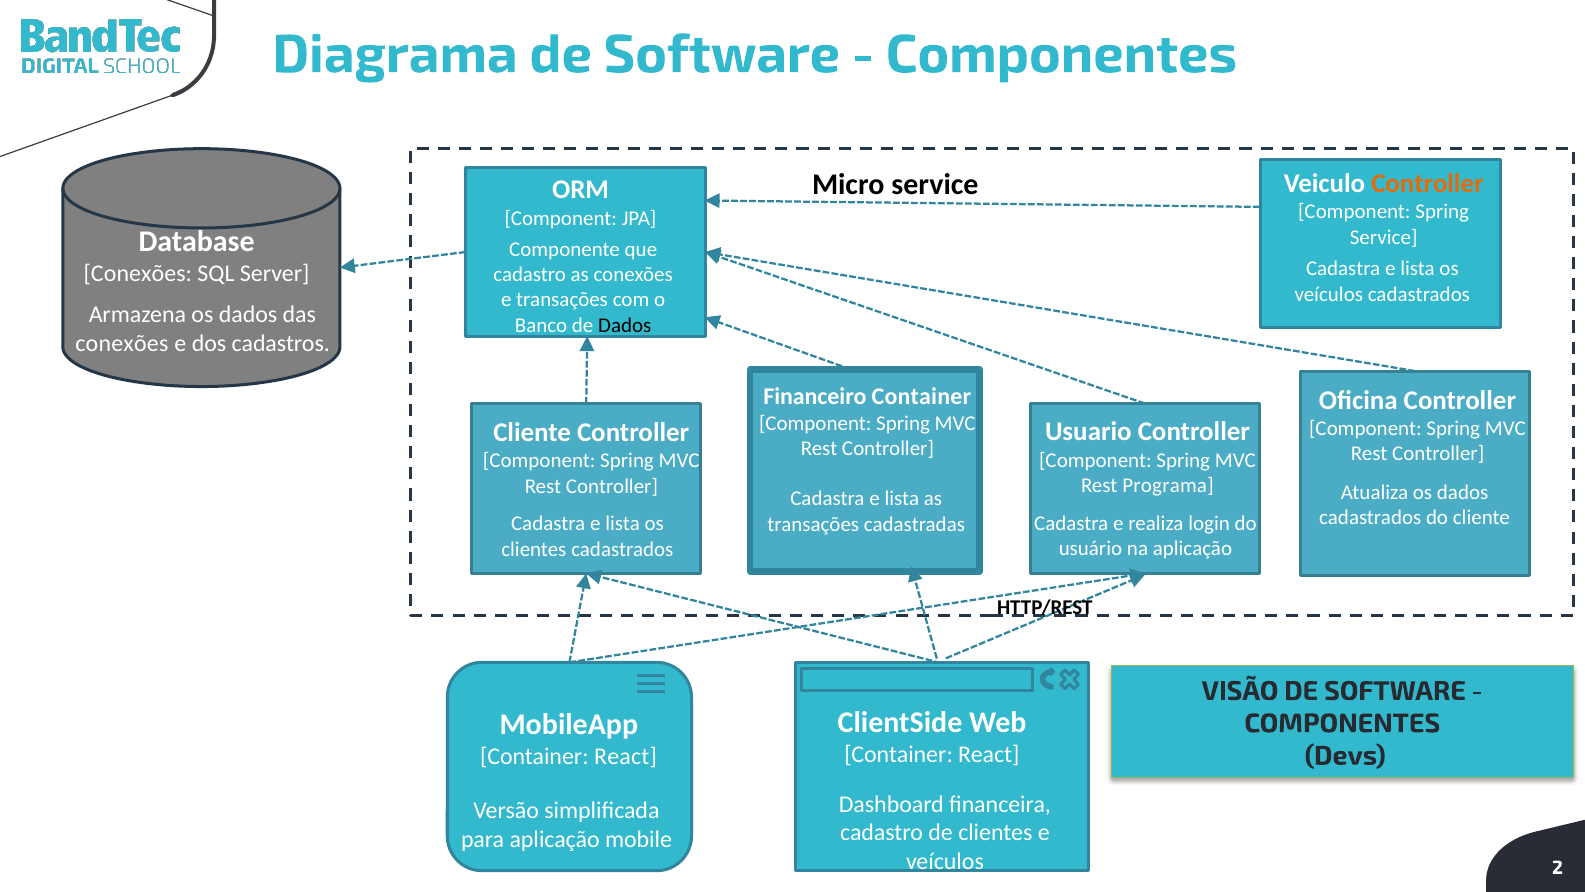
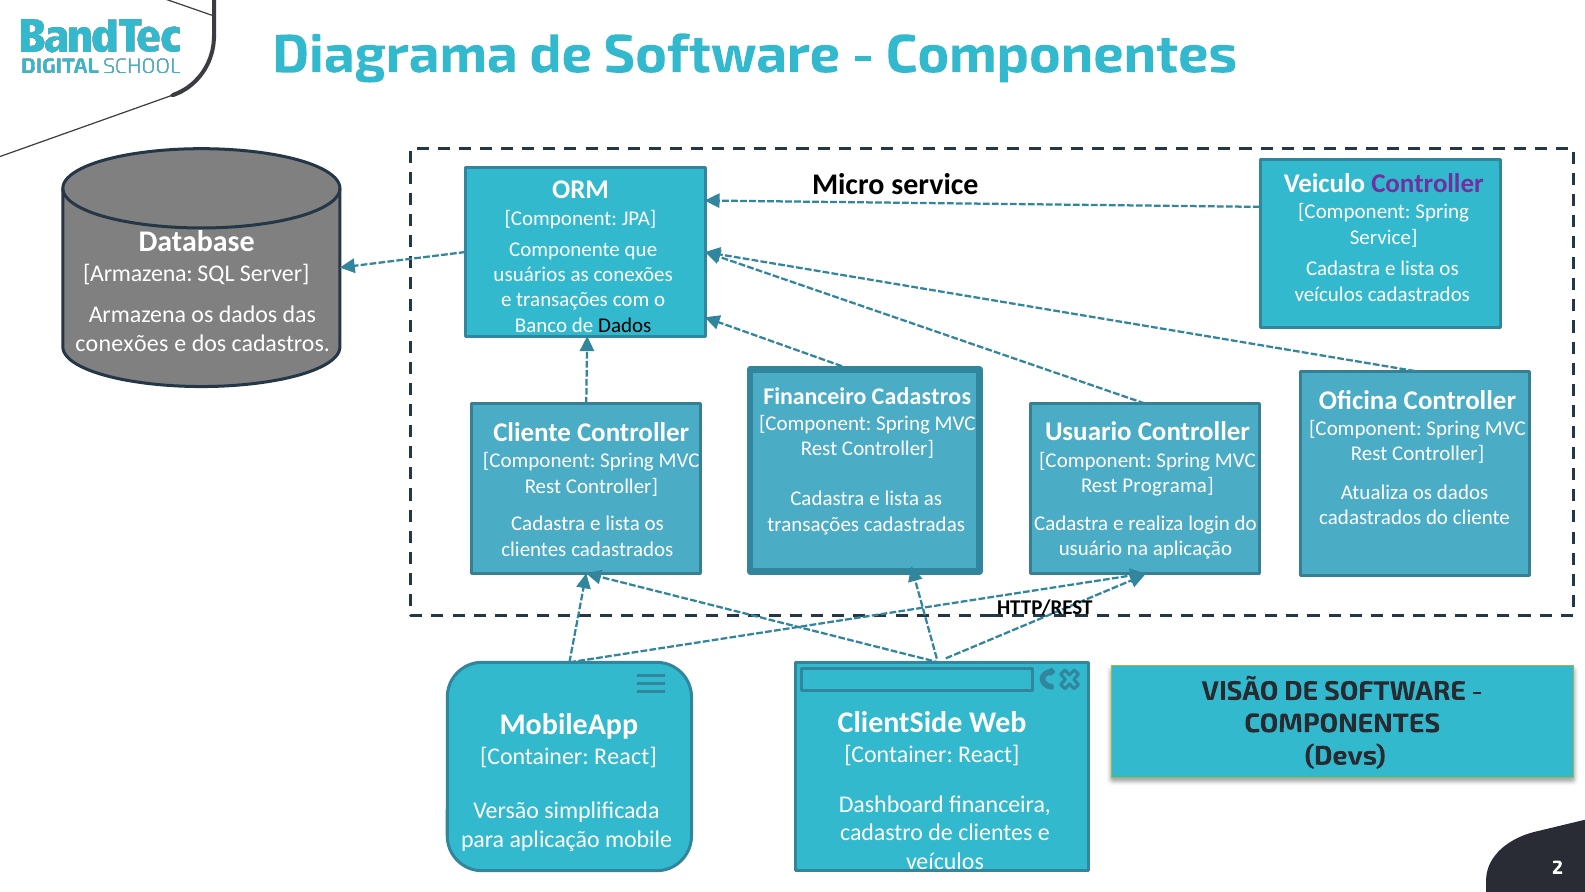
Controller at (1427, 183) colour: orange -> purple
Conexões at (138, 274): Conexões -> Armazena
cadastro at (530, 275): cadastro -> usuários
Financeiro Container: Container -> Cadastros
